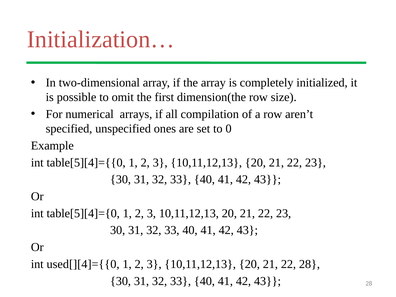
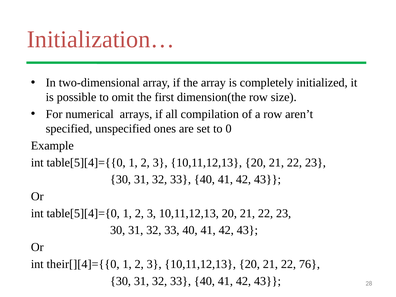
used[][4]={{0: used[][4]={{0 -> their[][4]={{0
22 28: 28 -> 76
